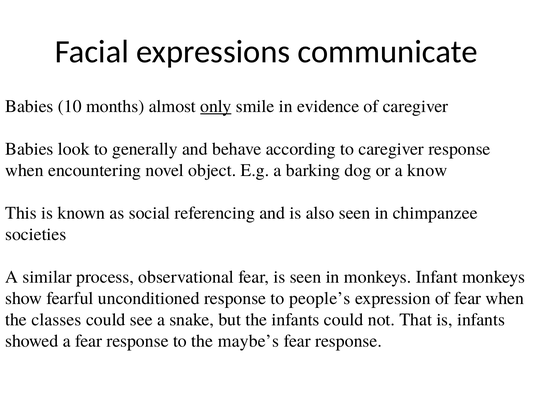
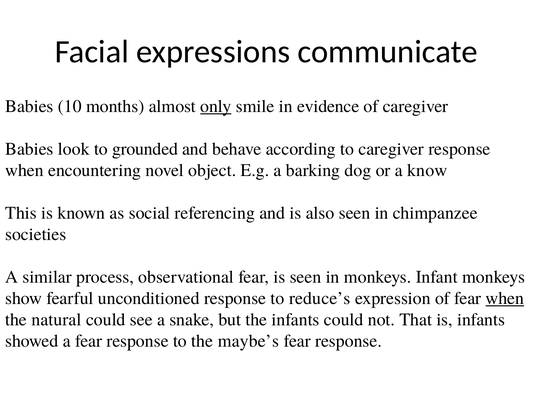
generally: generally -> grounded
people’s: people’s -> reduce’s
when at (505, 298) underline: none -> present
classes: classes -> natural
